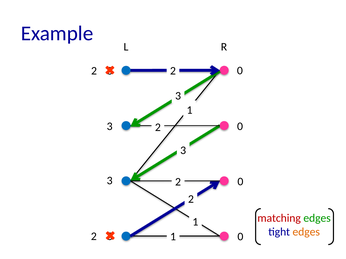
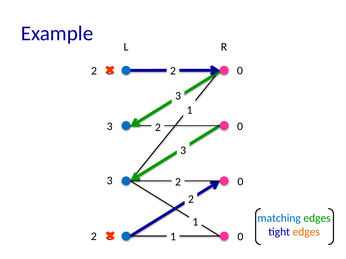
matching colour: red -> blue
